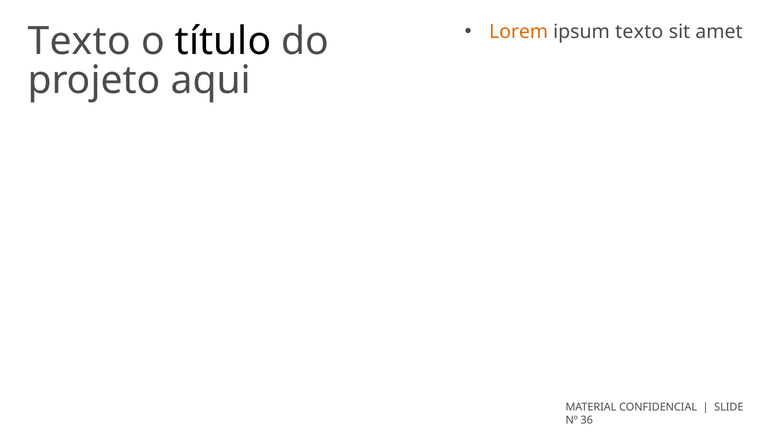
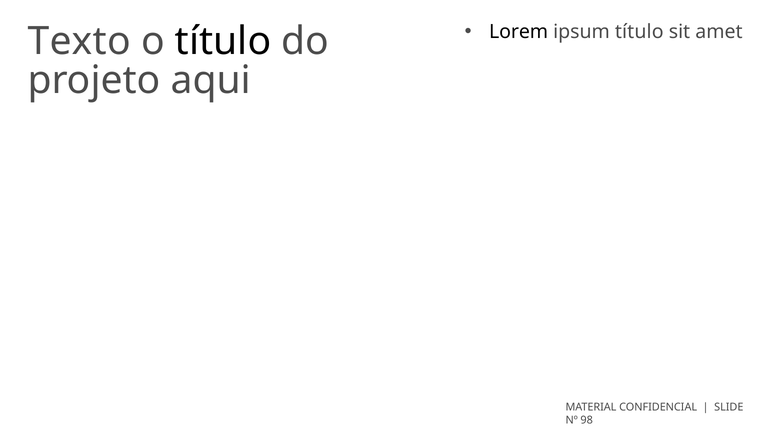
Lorem colour: orange -> black
ipsum texto: texto -> título
36: 36 -> 98
